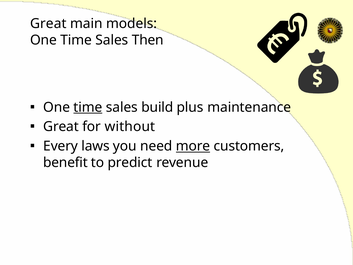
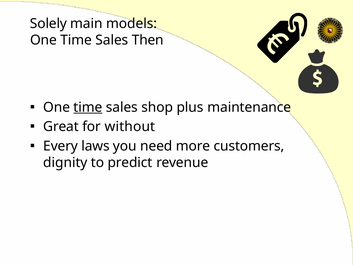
Great at (48, 24): Great -> Solely
build: build -> shop
more underline: present -> none
benefit: benefit -> dignity
